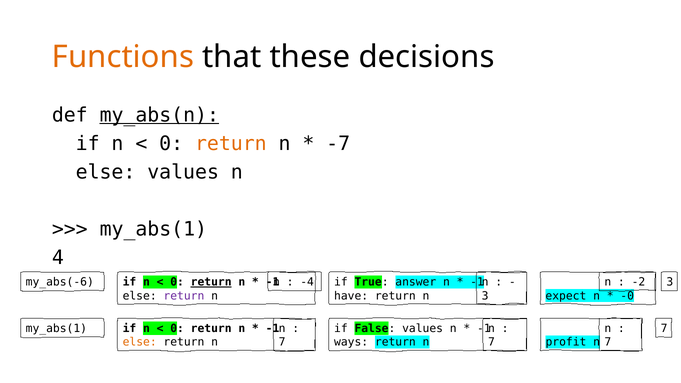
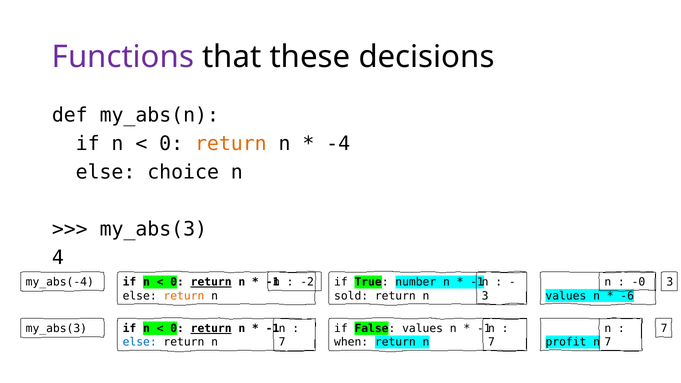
Functions colour: orange -> purple
my_abs(n underline: present -> none
-7: -7 -> -4
else values: values -> choice
my_abs(1 at (153, 229): my_abs(1 -> my_abs(3
-4: -4 -> -2
answer: answer -> number
-2: -2 -> -0
my_abs(-6: my_abs(-6 -> my_abs(-4
return at (184, 296) colour: purple -> orange
have: have -> sold
3 expect: expect -> values
-0: -0 -> -6
my_abs(1 at (56, 329): my_abs(1 -> my_abs(3
return at (211, 329) underline: none -> present
else at (140, 342) colour: orange -> blue
ways: ways -> when
